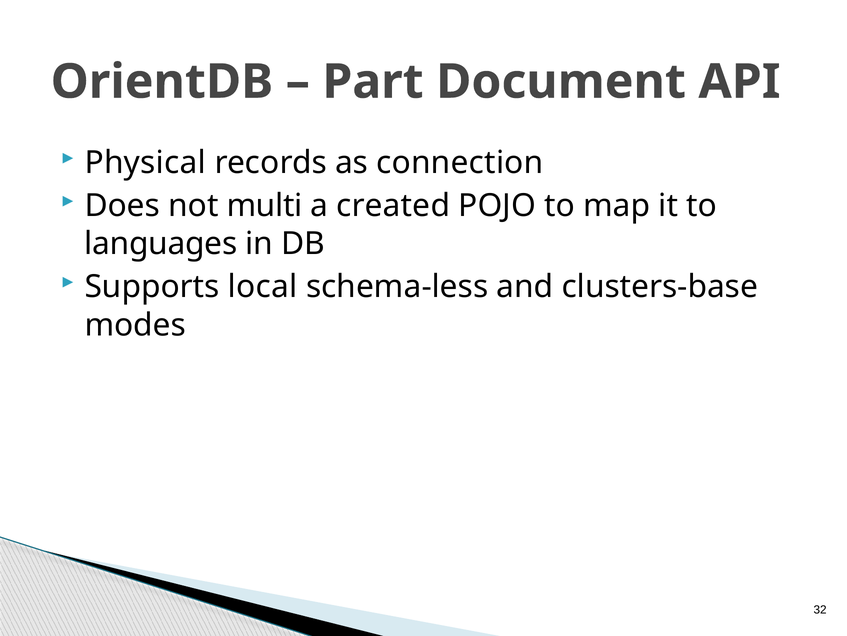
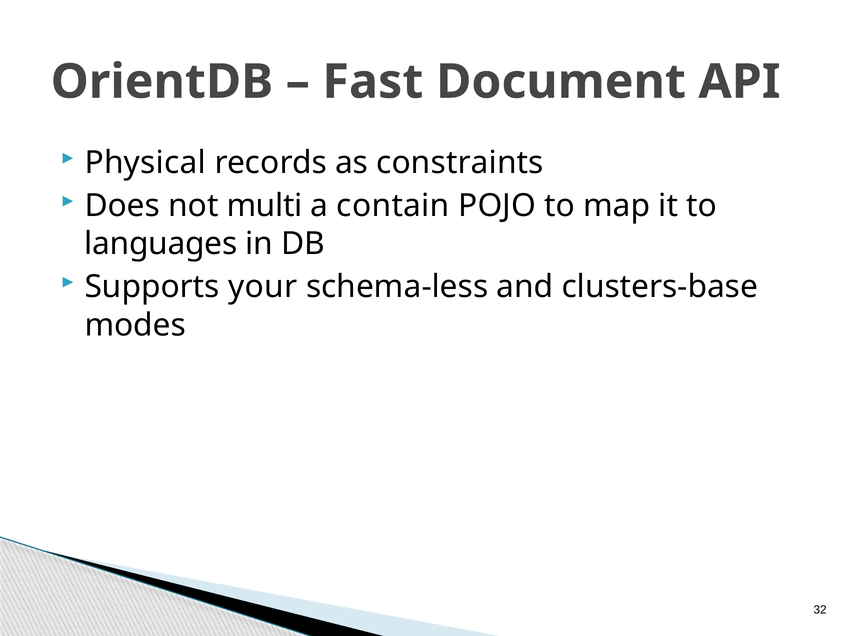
Part: Part -> Fast
connection: connection -> constraints
created: created -> contain
local: local -> your
